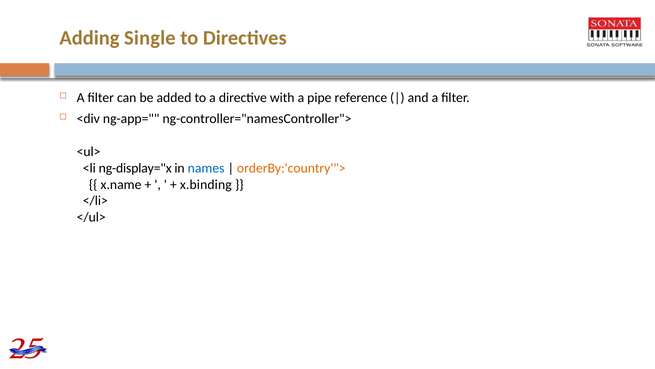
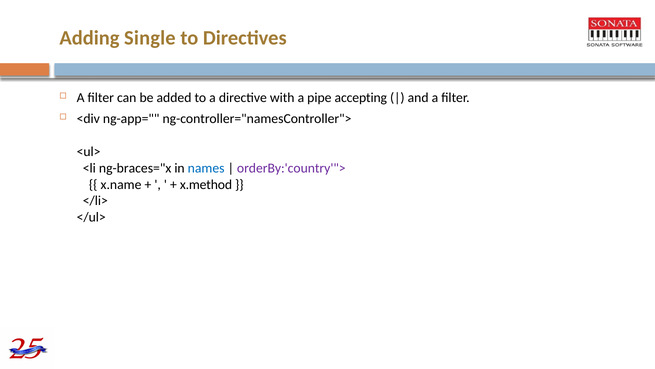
reference: reference -> accepting
ng-display="x: ng-display="x -> ng-braces="x
orderBy:'country'"> colour: orange -> purple
x.binding: x.binding -> x.method
